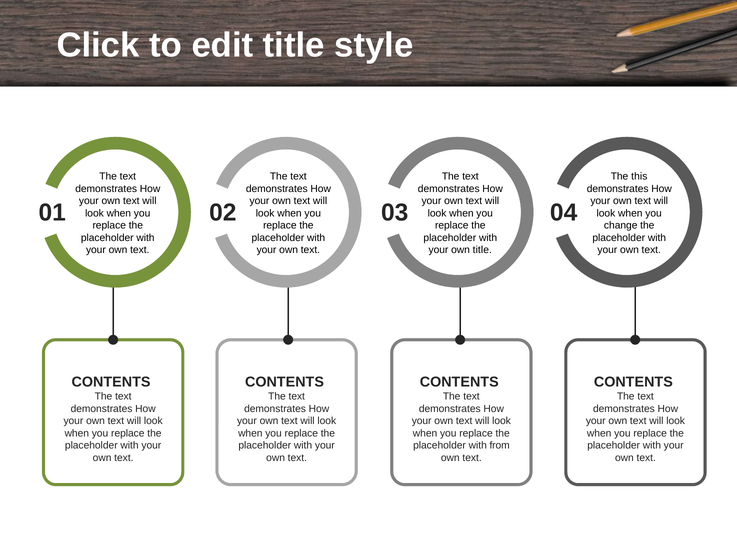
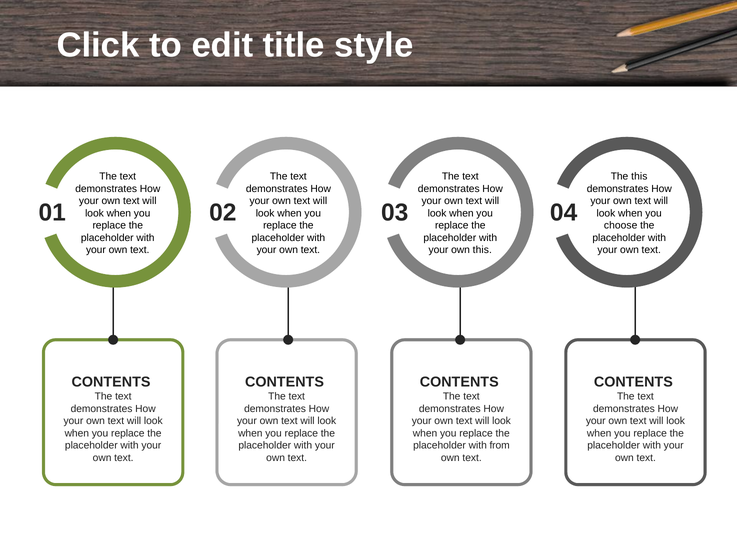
change: change -> choose
own title: title -> this
